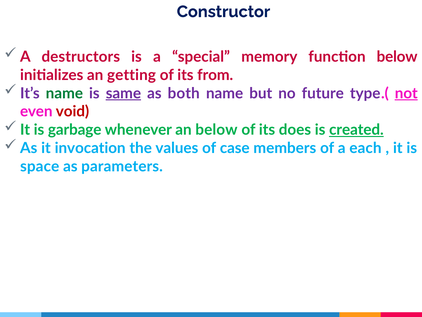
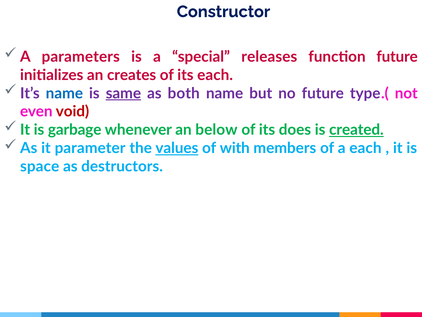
destructors: destructors -> parameters
memory: memory -> releases
function below: below -> future
getting: getting -> creates
its from: from -> each
name at (64, 93) colour: green -> blue
not underline: present -> none
invocation: invocation -> parameter
values underline: none -> present
case: case -> with
parameters: parameters -> destructors
